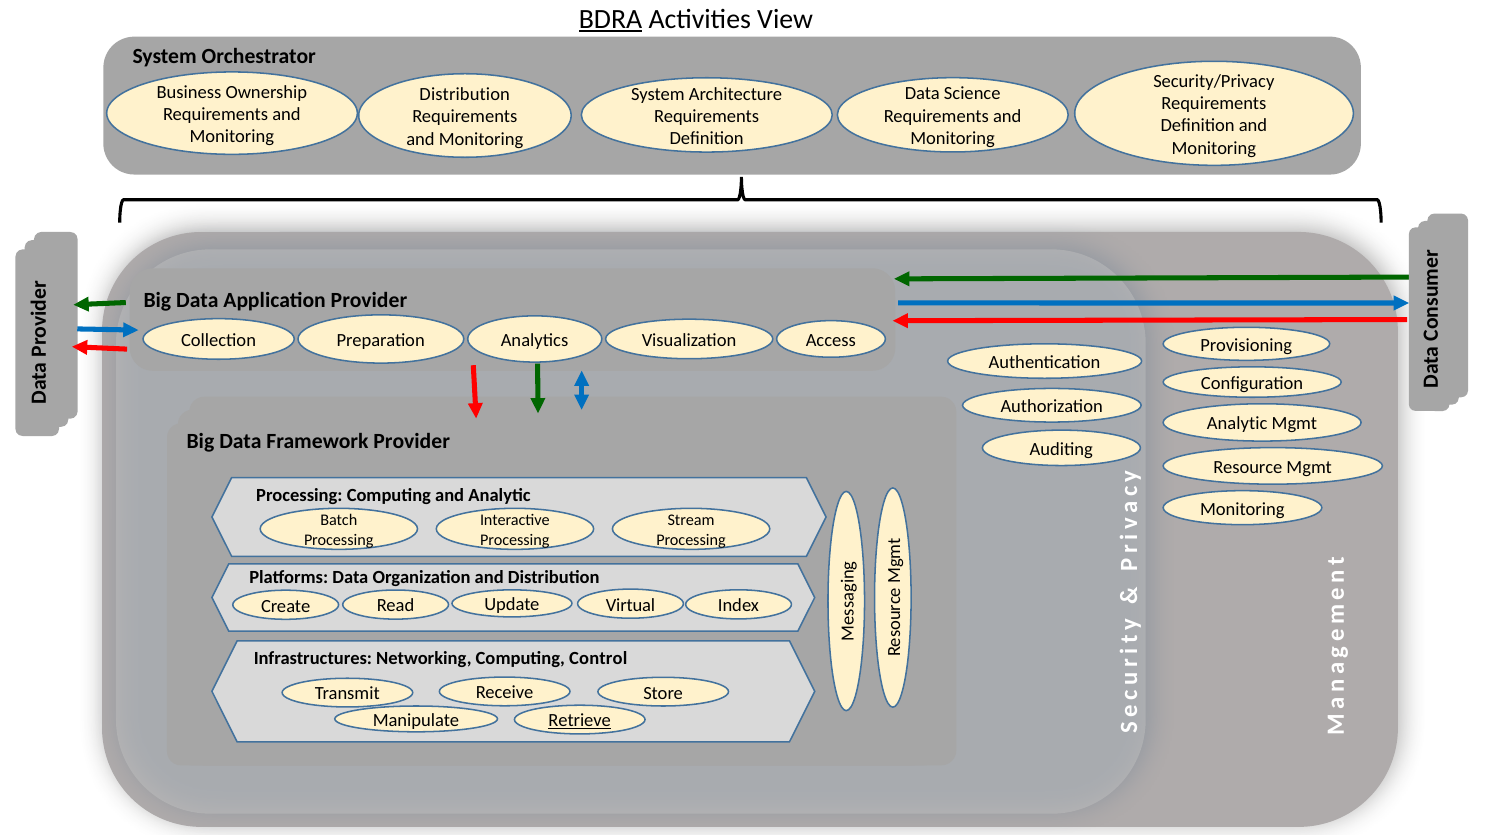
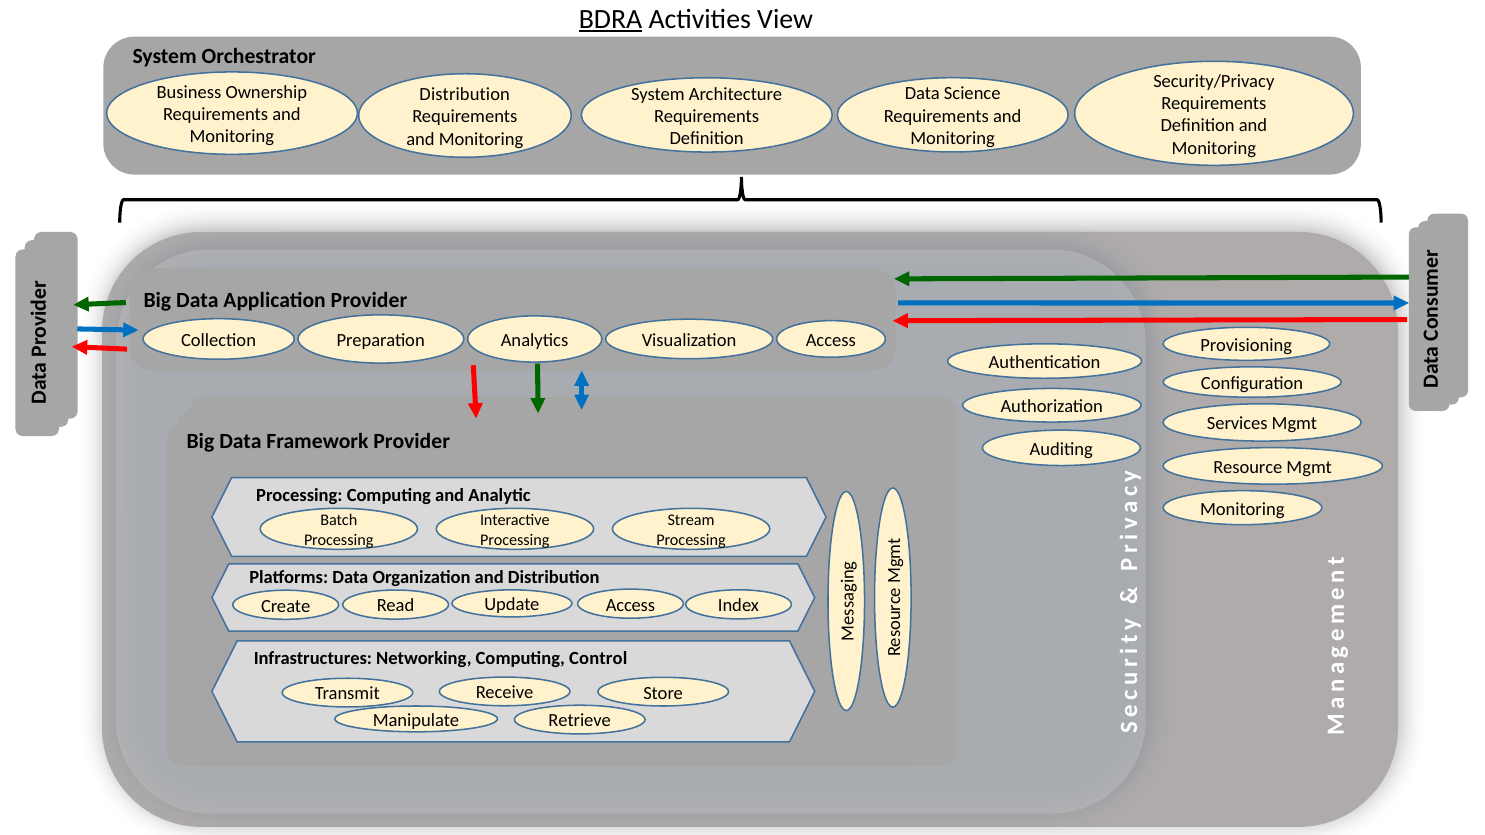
Analytic at (1237, 424): Analytic -> Services
Read Virtual: Virtual -> Access
Retrieve underline: present -> none
